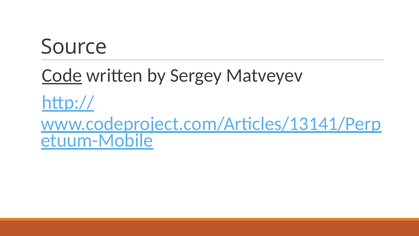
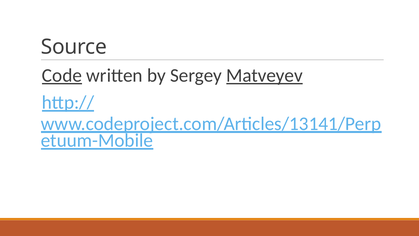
Matveyev underline: none -> present
